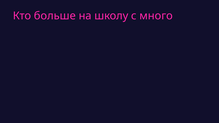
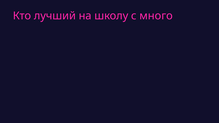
больше: больше -> лучший
